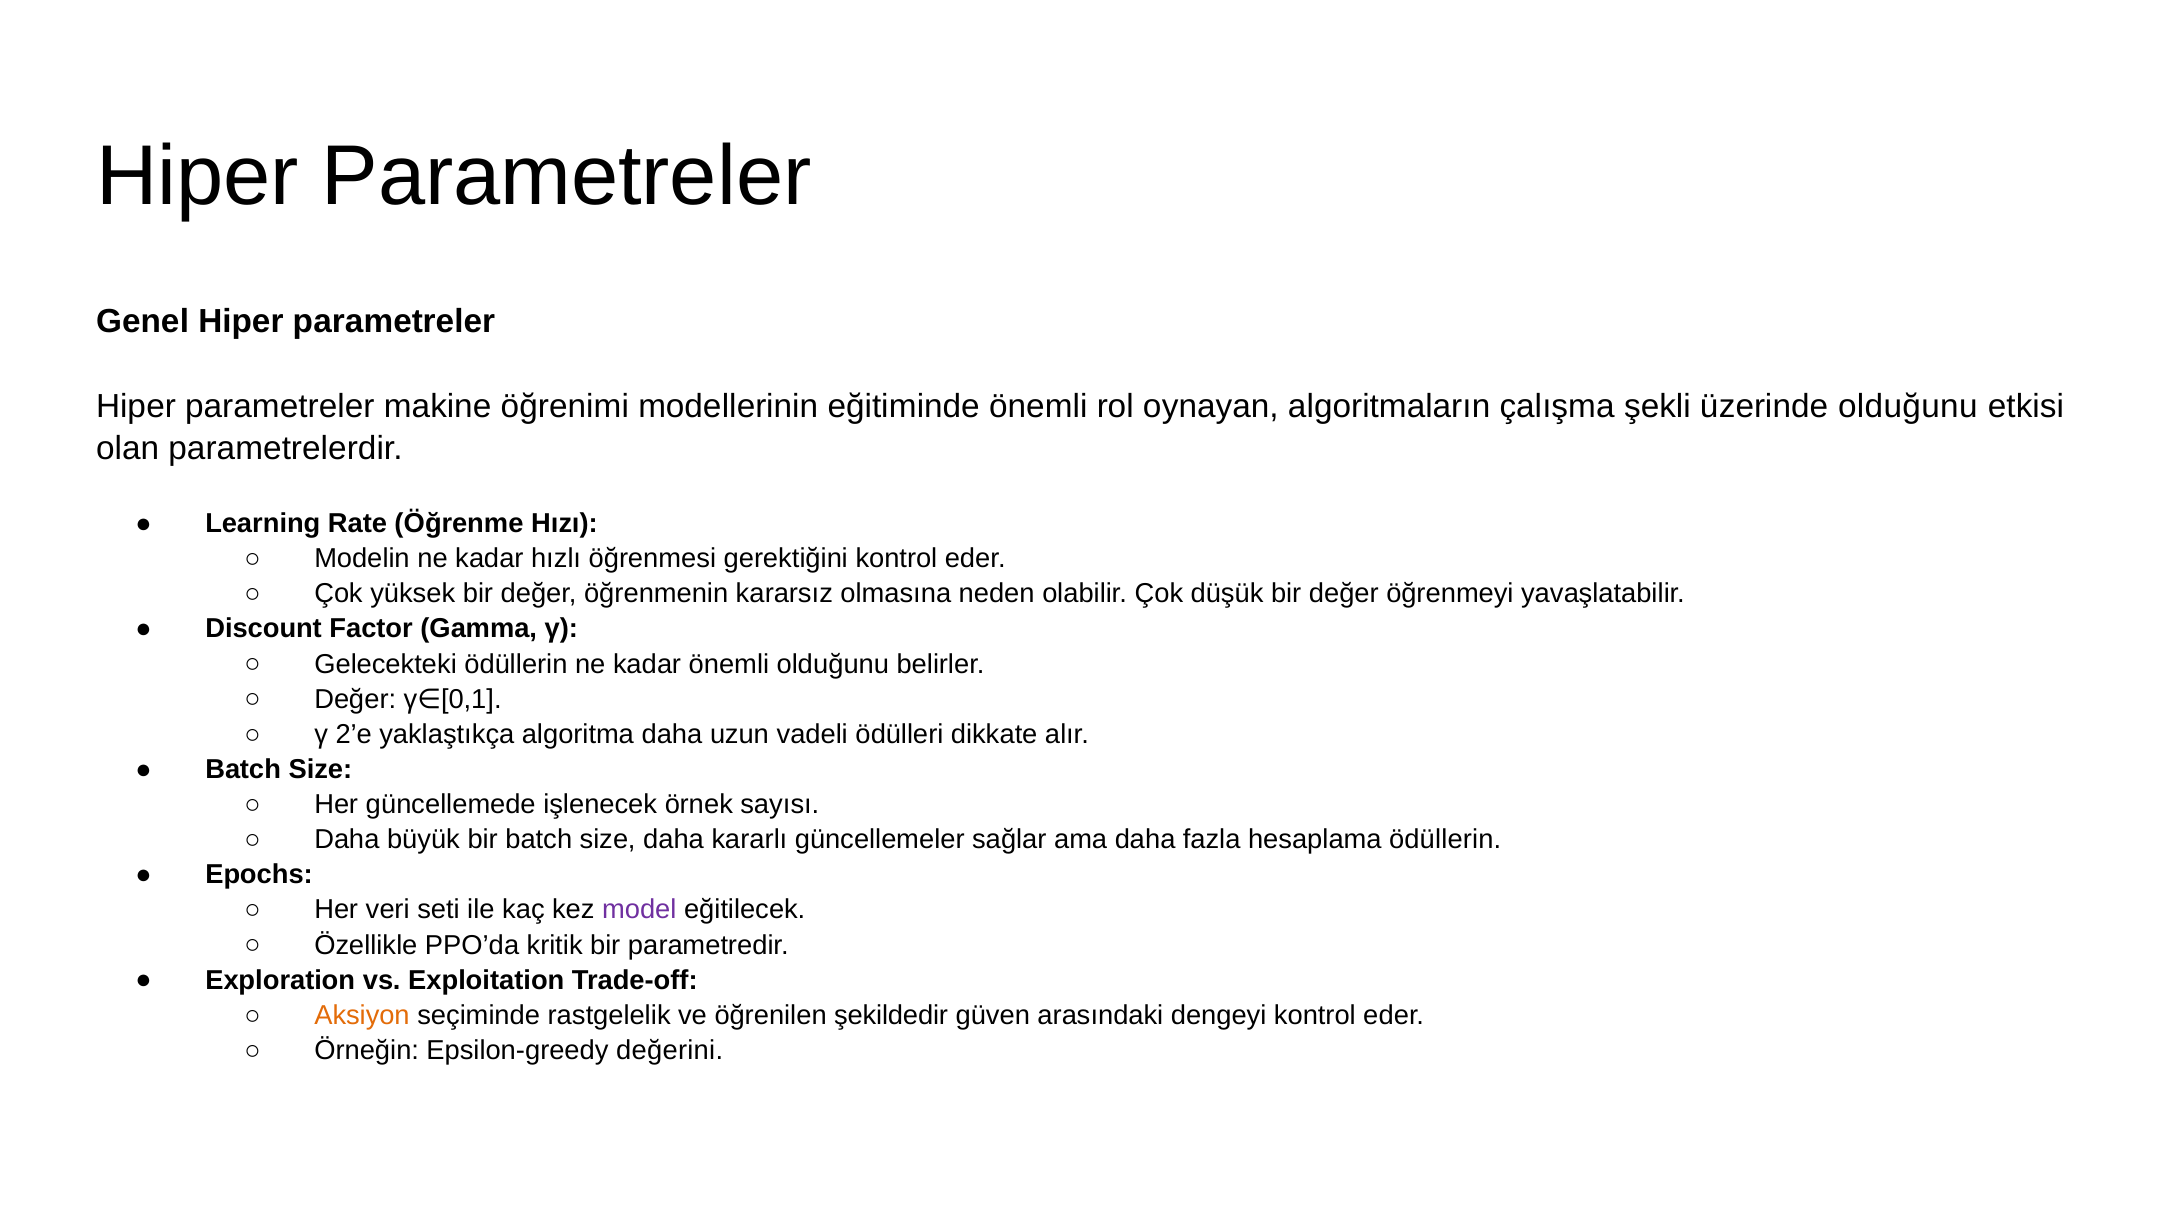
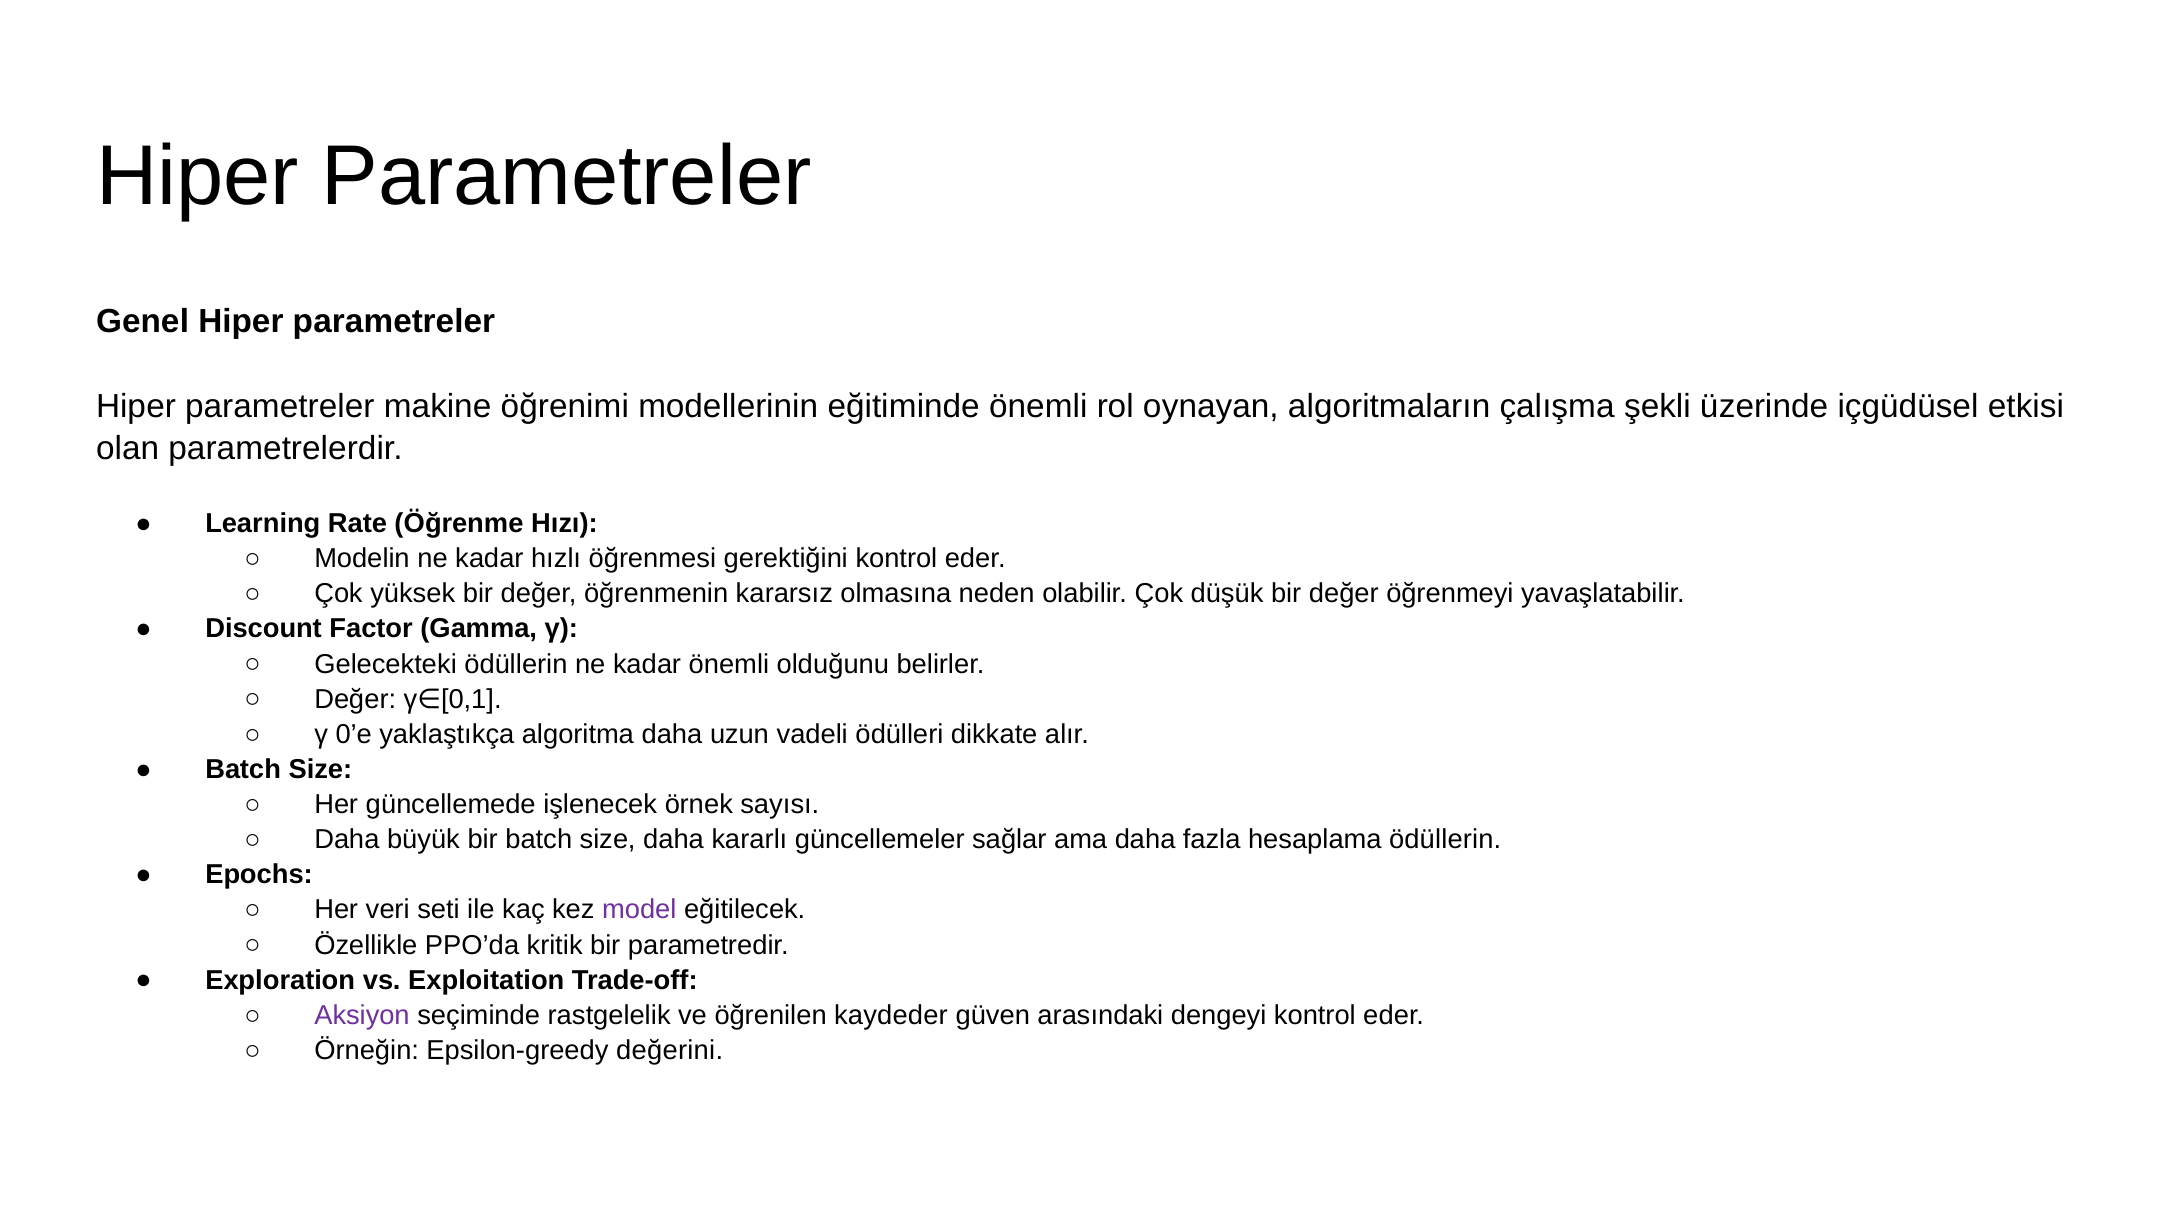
üzerinde olduğunu: olduğunu -> içgüdüsel
2’e: 2’e -> 0’e
Aksiyon colour: orange -> purple
şekildedir: şekildedir -> kaydeder
